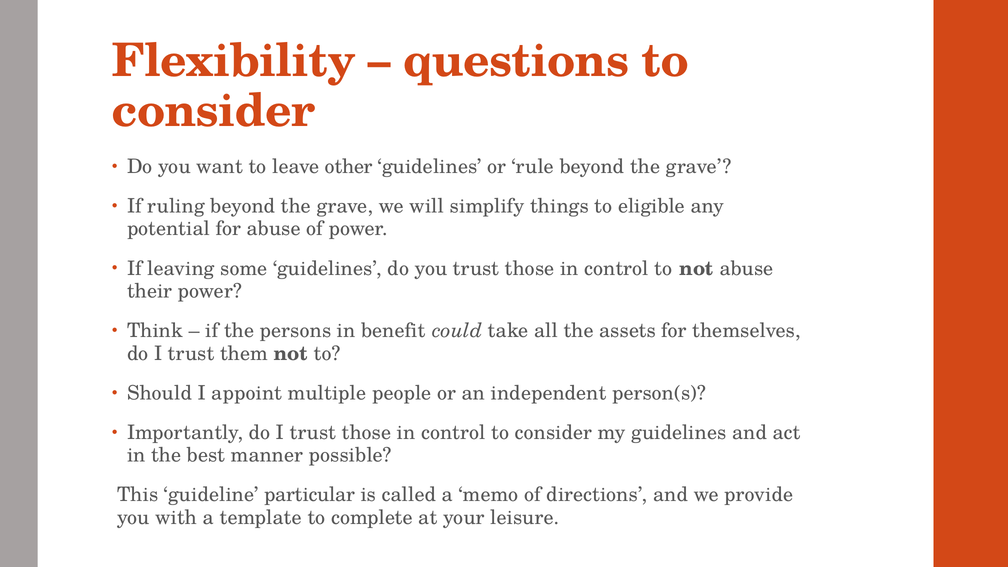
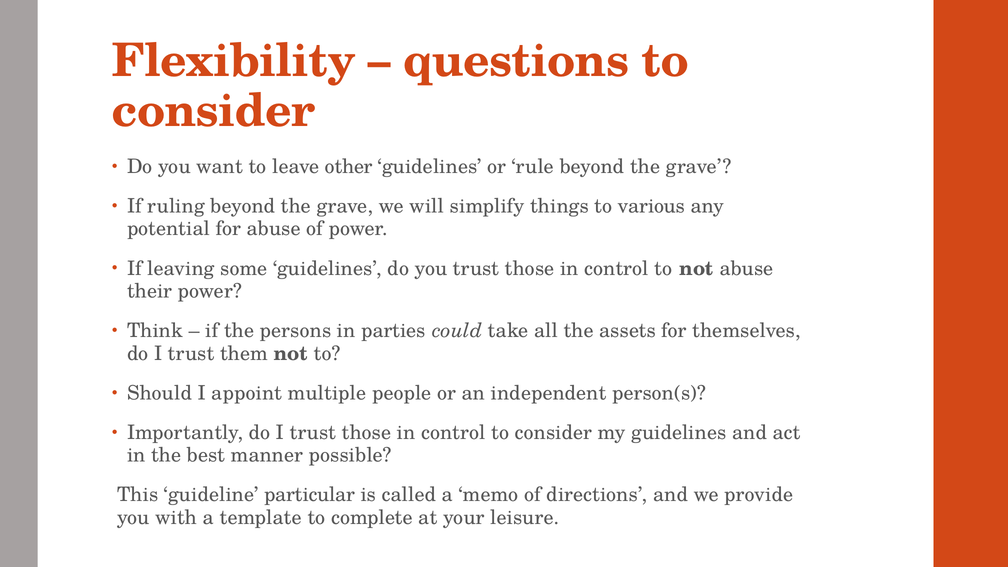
eligible: eligible -> various
benefit: benefit -> parties
